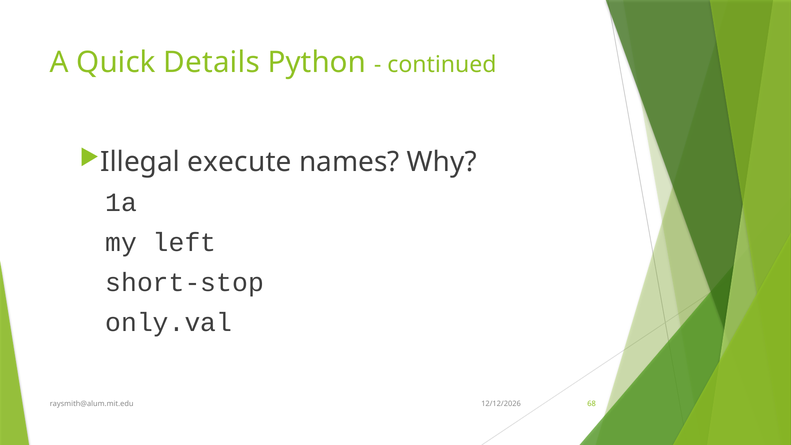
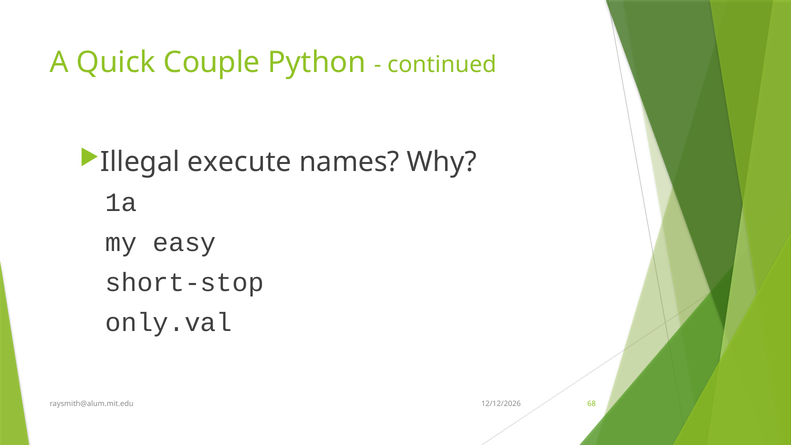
Details: Details -> Couple
left: left -> easy
